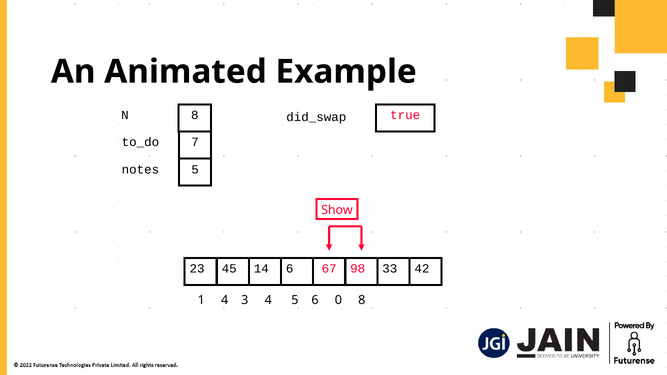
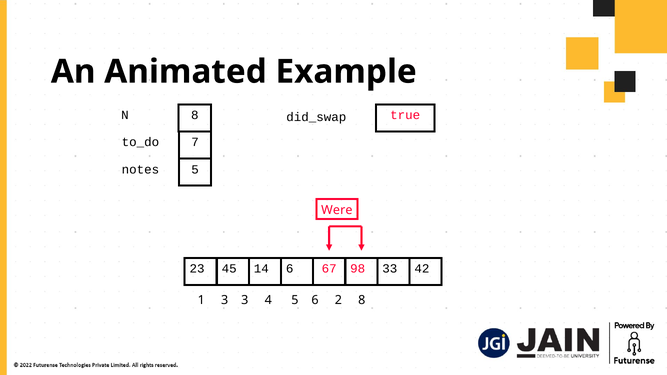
Show: Show -> Were
1 4: 4 -> 3
0: 0 -> 2
